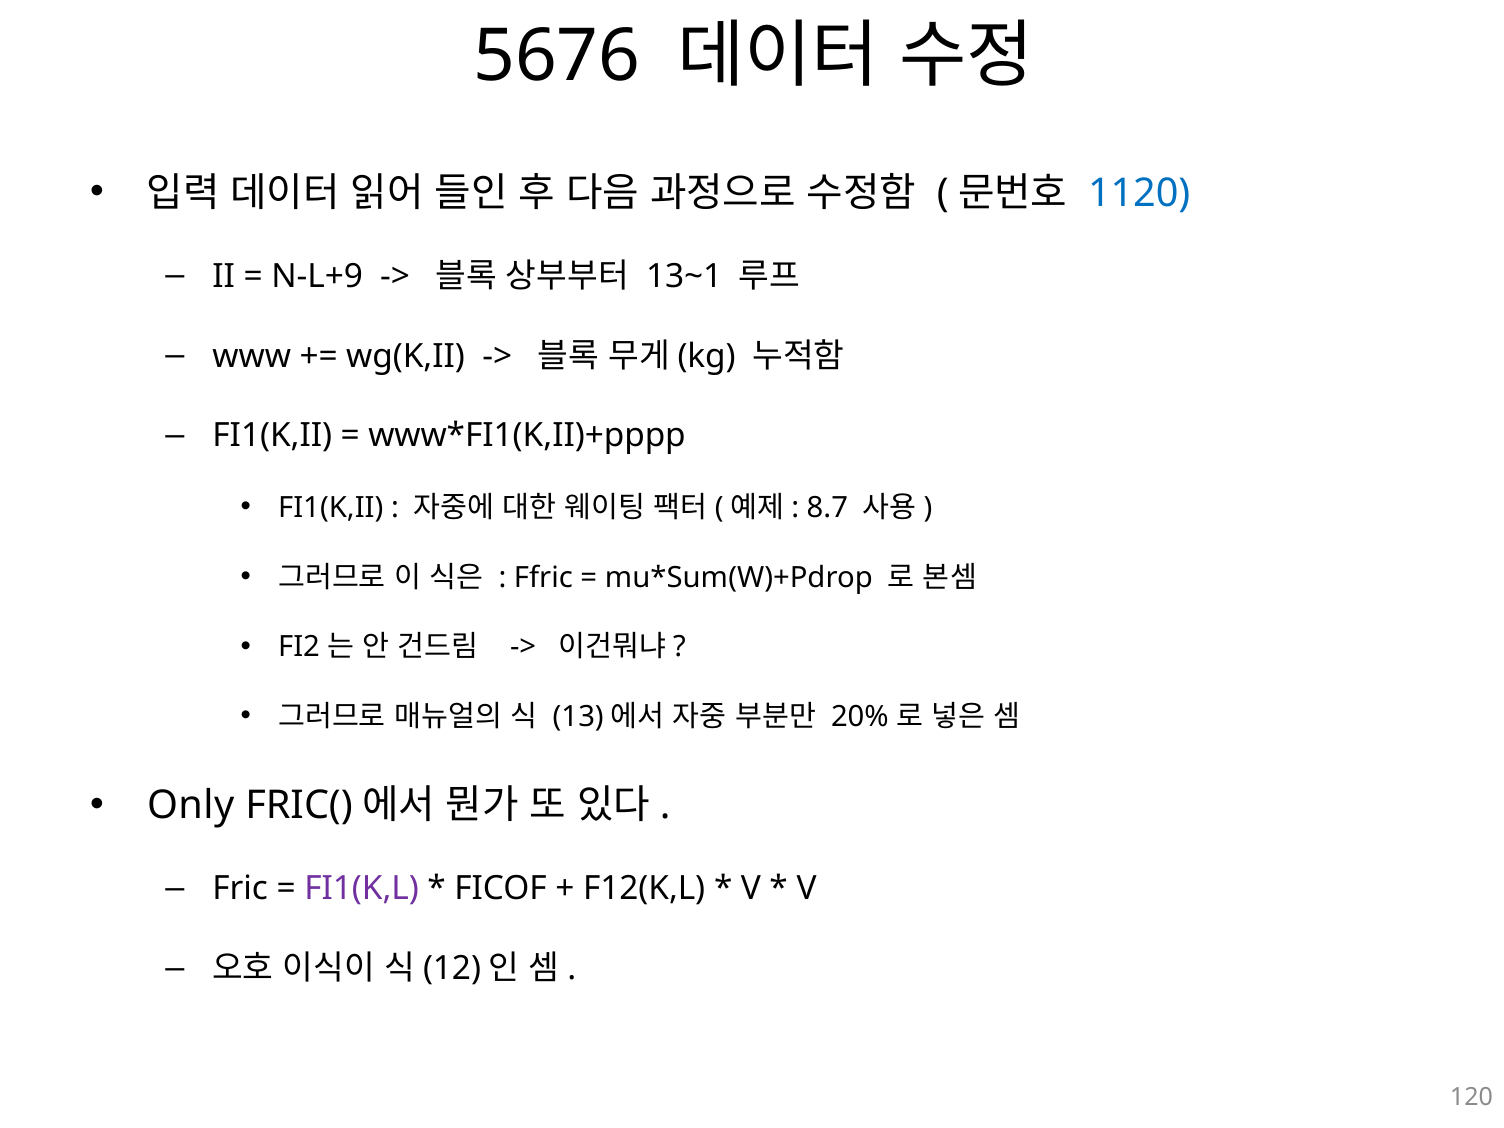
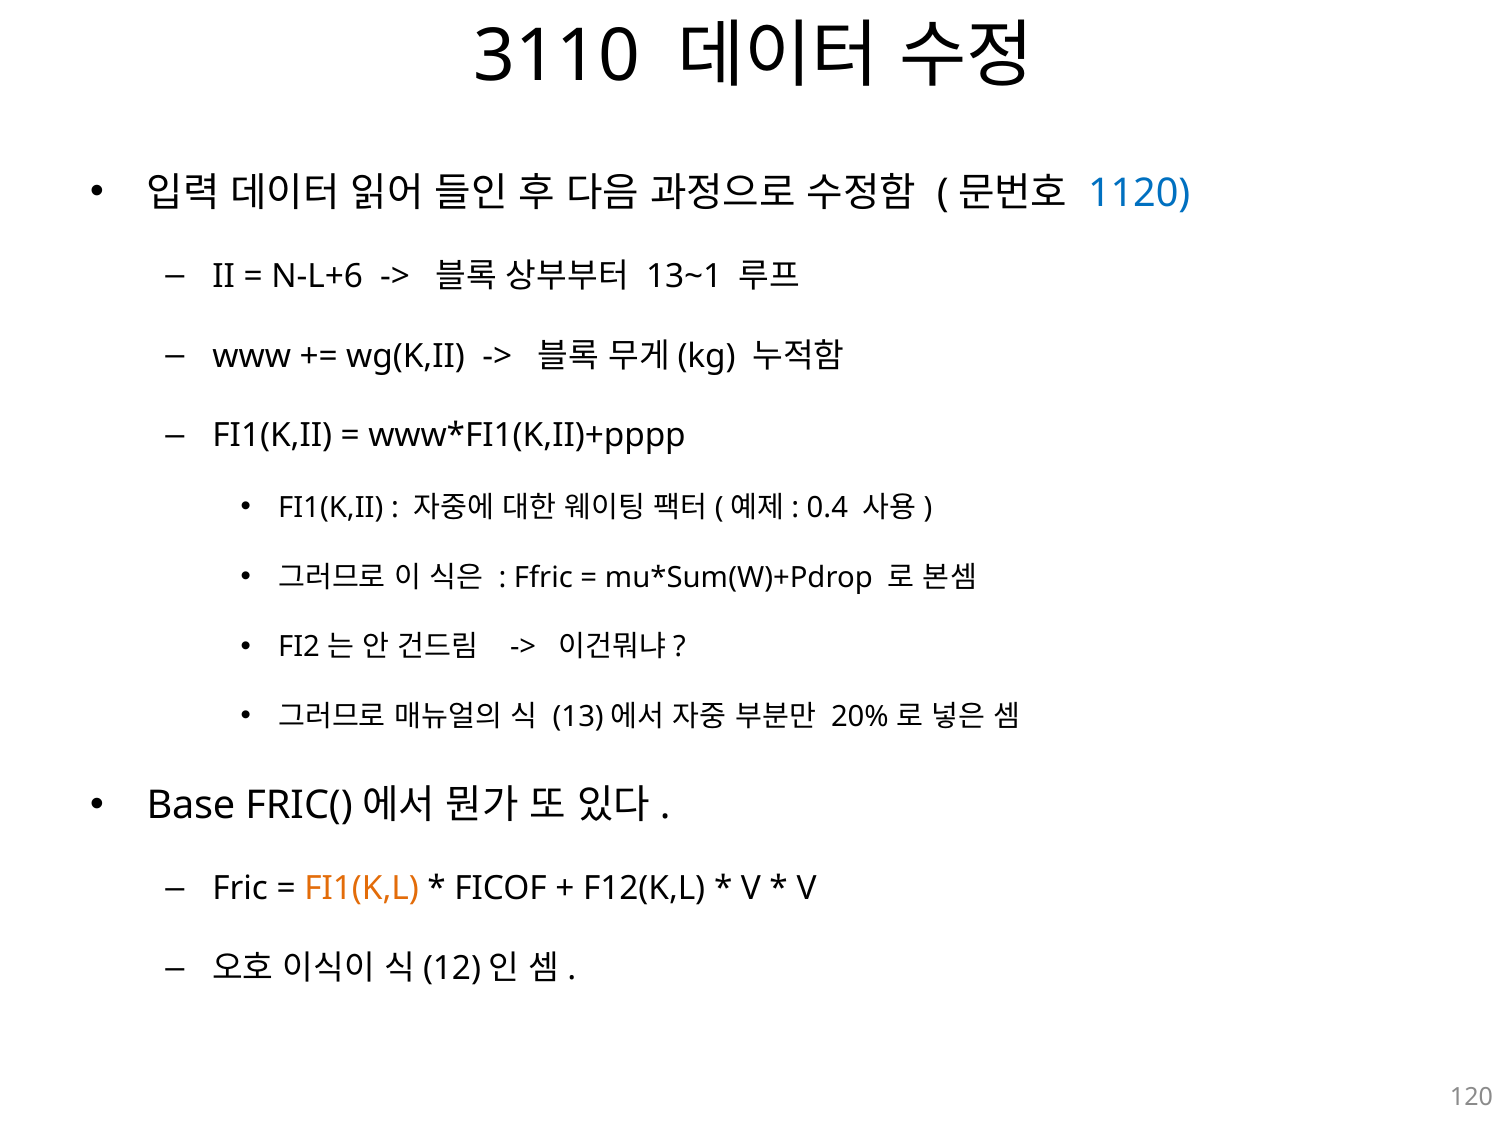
5676: 5676 -> 3110
N-L+9: N-L+9 -> N-L+6
8.7: 8.7 -> 0.4
Only: Only -> Base
FI1(K,L colour: purple -> orange
